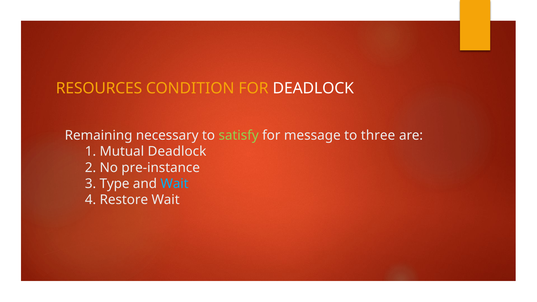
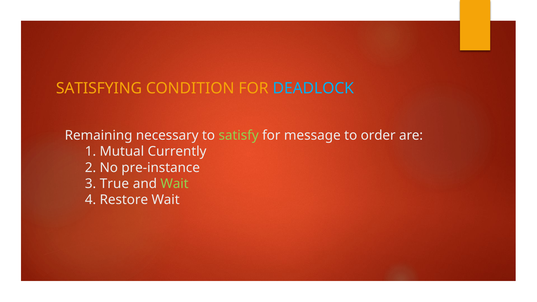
RESOURCES: RESOURCES -> SATISFYING
DEADLOCK at (313, 88) colour: white -> light blue
three: three -> order
Mutual Deadlock: Deadlock -> Currently
Type: Type -> True
Wait at (174, 184) colour: light blue -> light green
